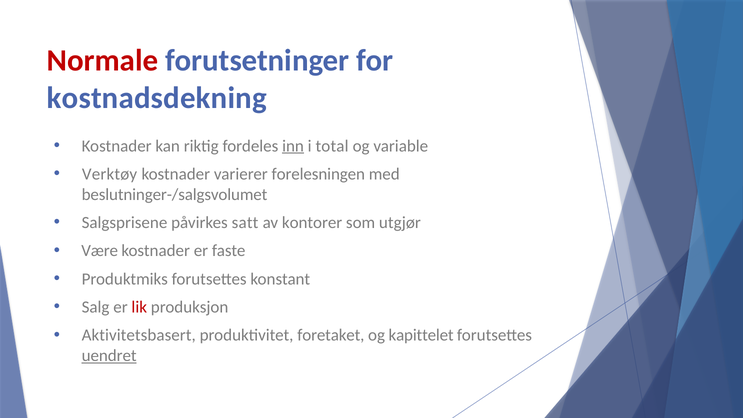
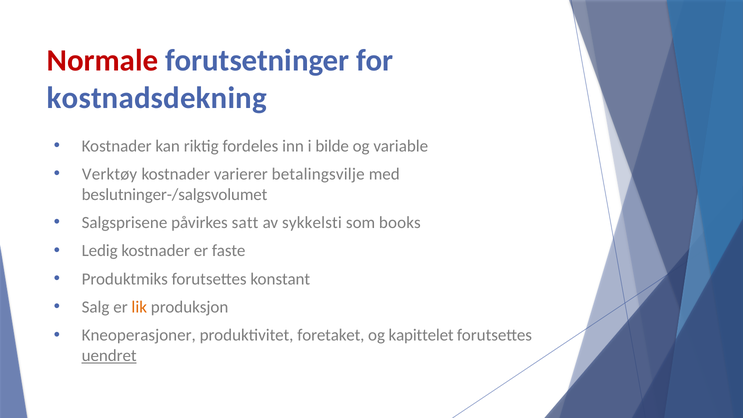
inn underline: present -> none
total: total -> bilde
forelesningen: forelesningen -> betalingsvilje
kontorer: kontorer -> sykkelsti
utgjør: utgjør -> books
Være: Være -> Ledig
lik colour: red -> orange
Aktivitetsbasert: Aktivitetsbasert -> Kneoperasjoner
